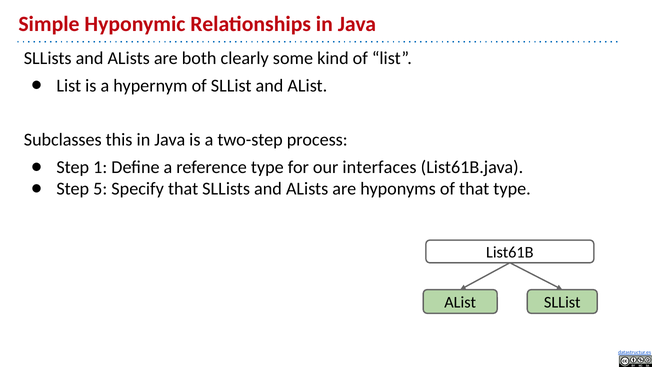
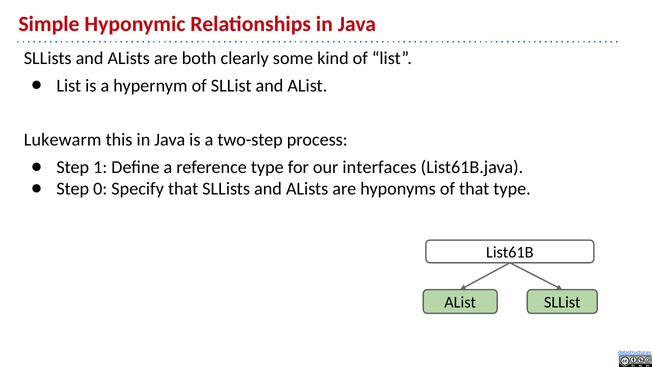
Subclasses: Subclasses -> Lukewarm
5: 5 -> 0
